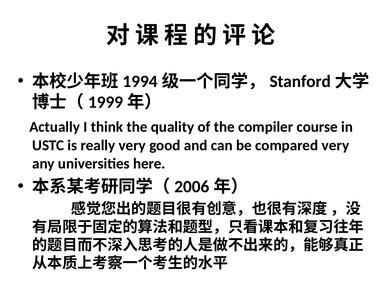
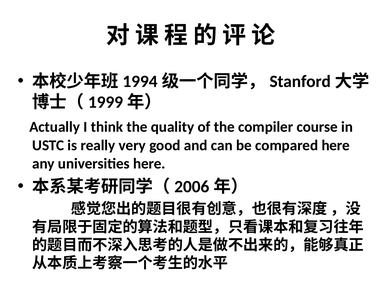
compared very: very -> here
